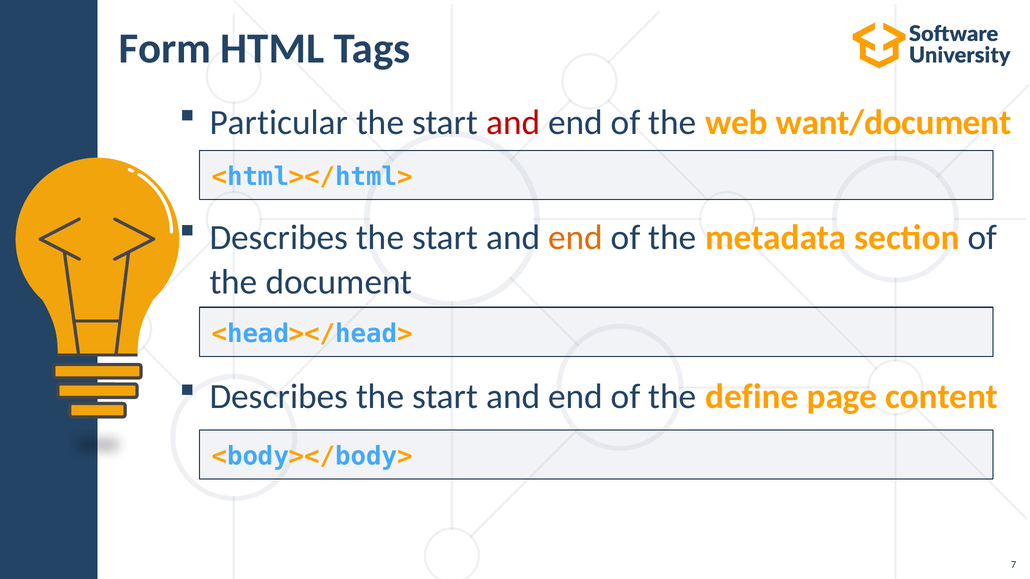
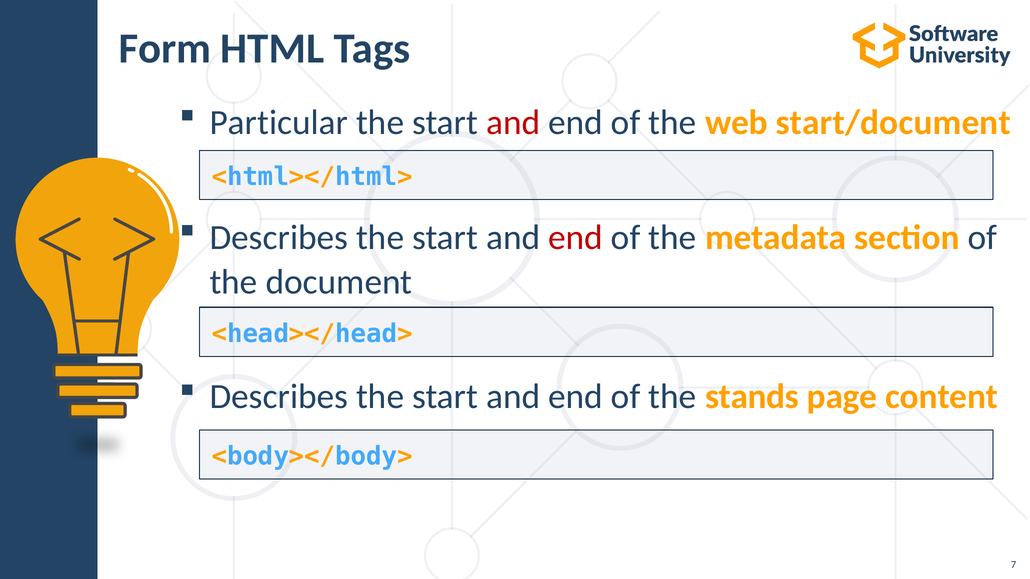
want/document: want/document -> start/document
end at (576, 237) colour: orange -> red
define: define -> stands
